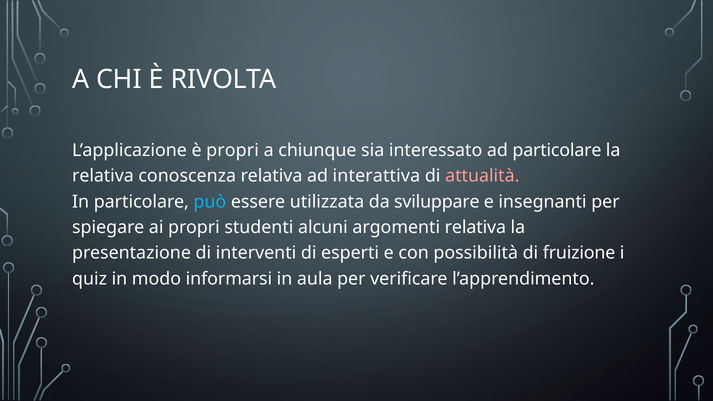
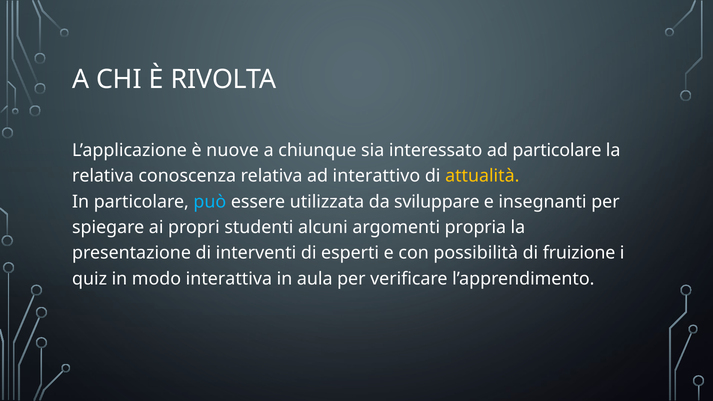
è propri: propri -> nuove
interattiva: interattiva -> interattivo
attualità colour: pink -> yellow
argomenti relativa: relativa -> propria
informarsi: informarsi -> interattiva
